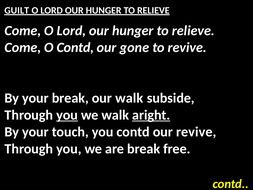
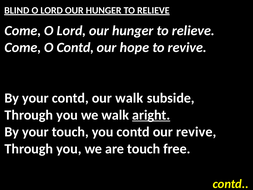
GUILT: GUILT -> BLIND
gone: gone -> hope
your break: break -> contd
you at (67, 115) underline: present -> none
are break: break -> touch
